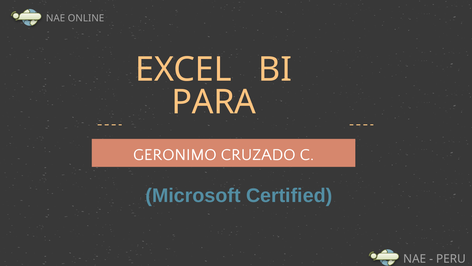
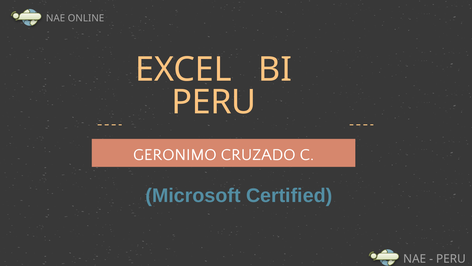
PARA at (214, 102): PARA -> PERU
